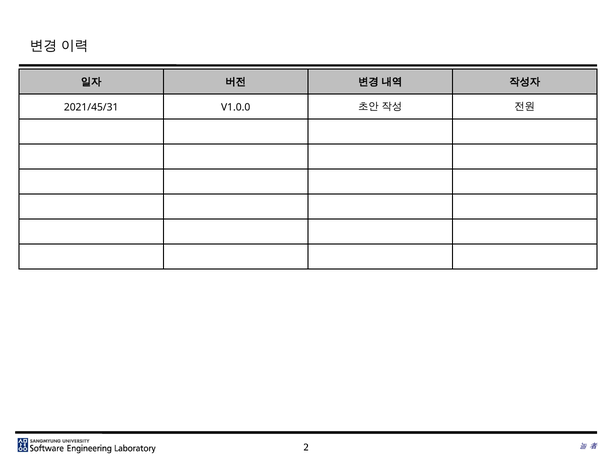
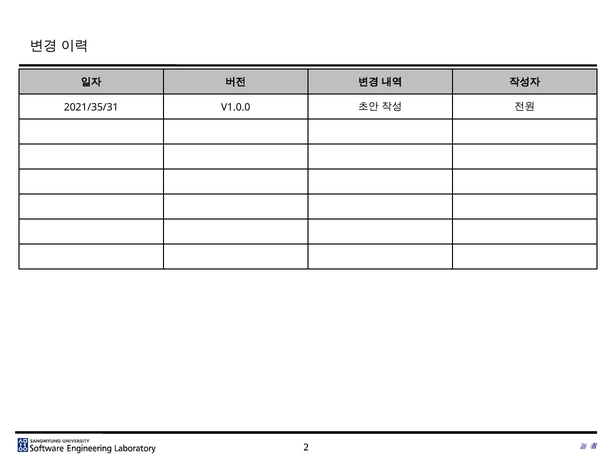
2021/45/31: 2021/45/31 -> 2021/35/31
